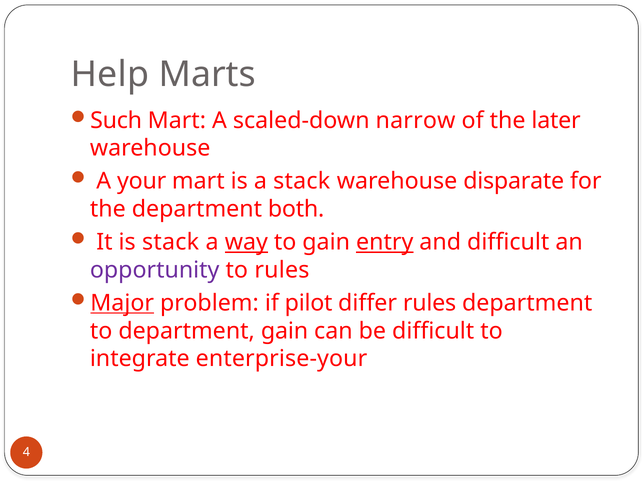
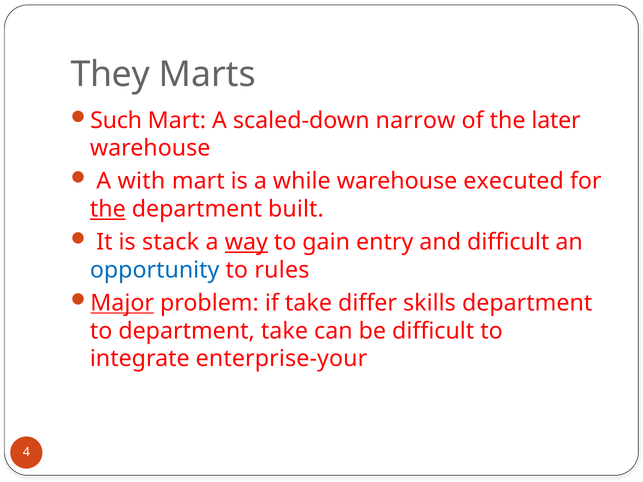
Help: Help -> They
your: your -> with
a stack: stack -> while
disparate: disparate -> executed
the at (108, 209) underline: none -> present
both: both -> built
entry underline: present -> none
opportunity colour: purple -> blue
if pilot: pilot -> take
differ rules: rules -> skills
department gain: gain -> take
